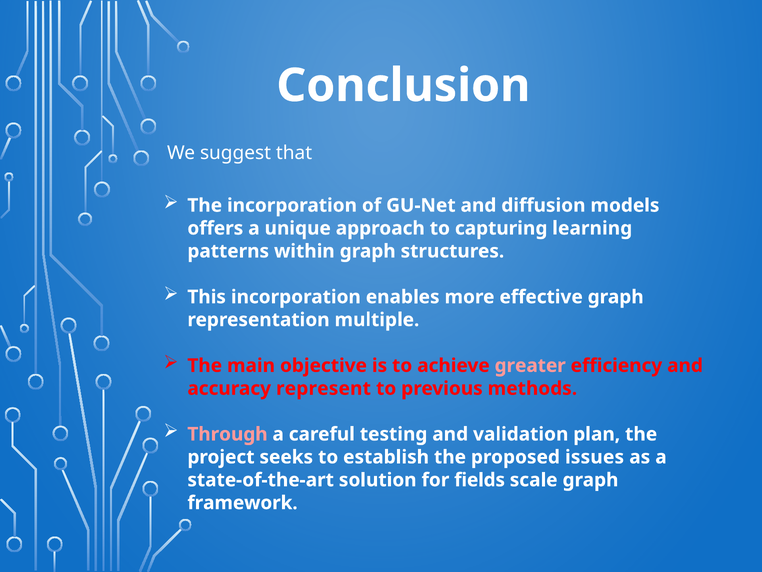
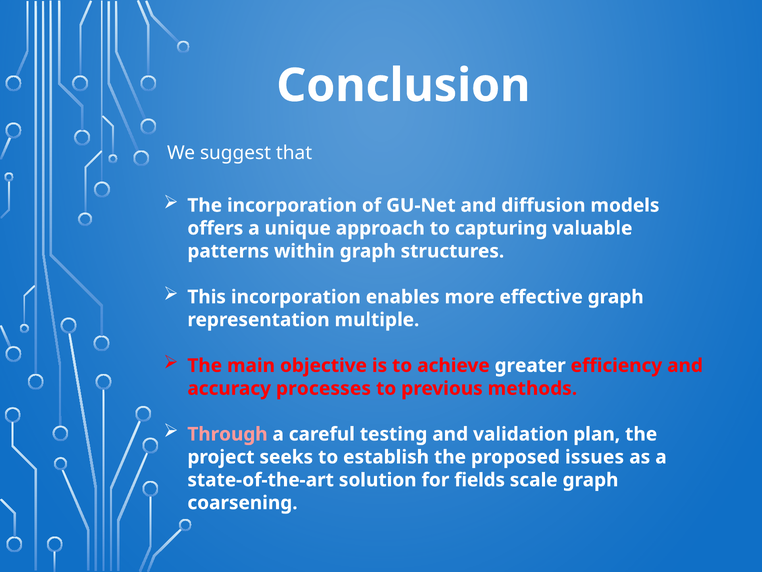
learning: learning -> valuable
greater colour: pink -> white
represent: represent -> processes
framework: framework -> coarsening
